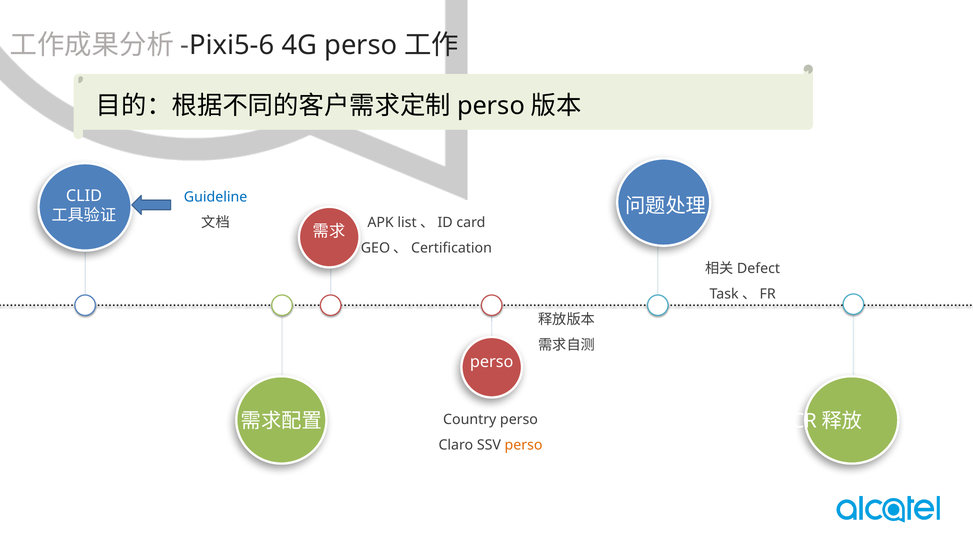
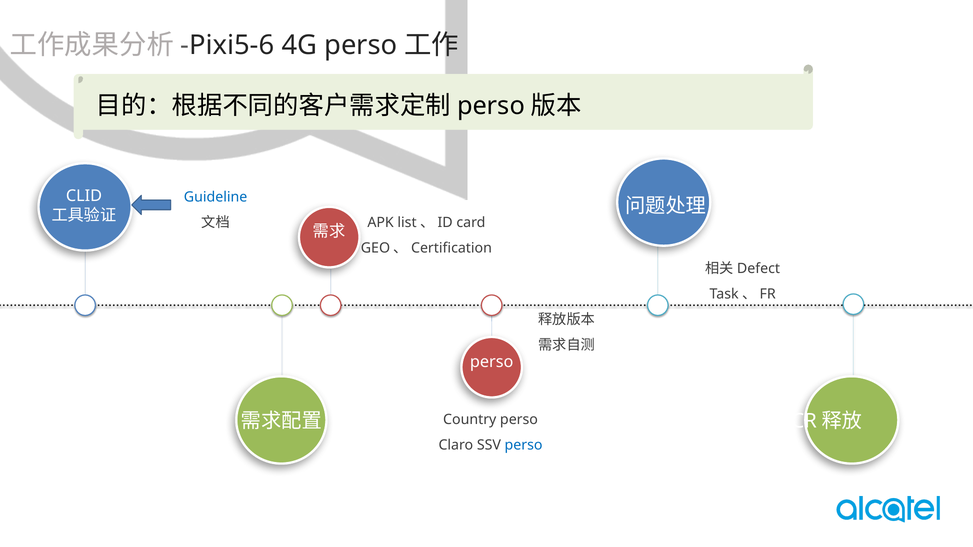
perso at (524, 445) colour: orange -> blue
